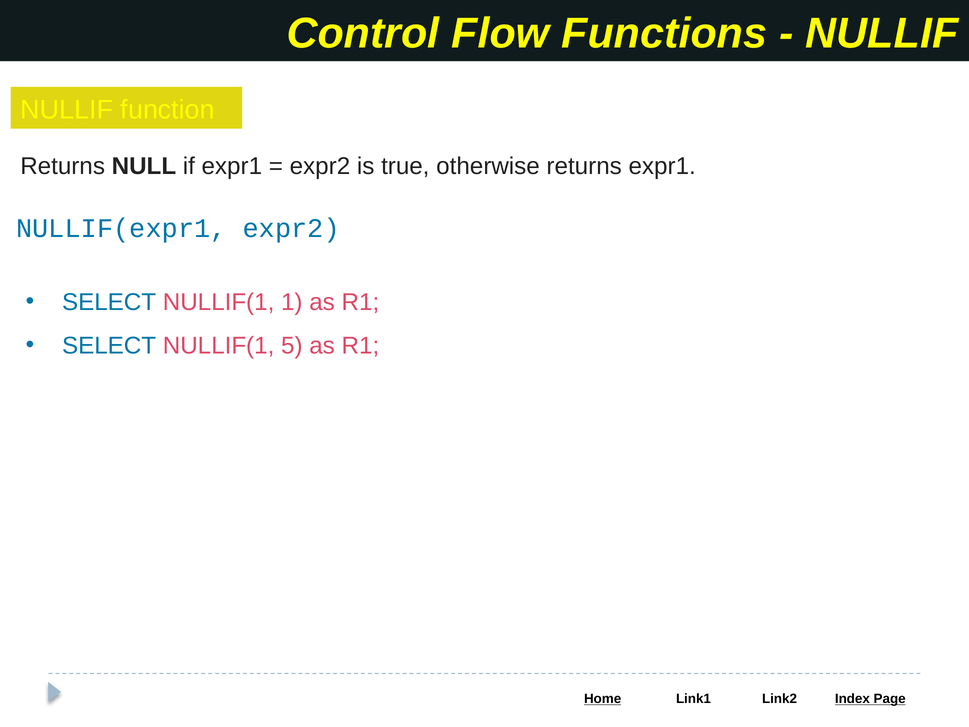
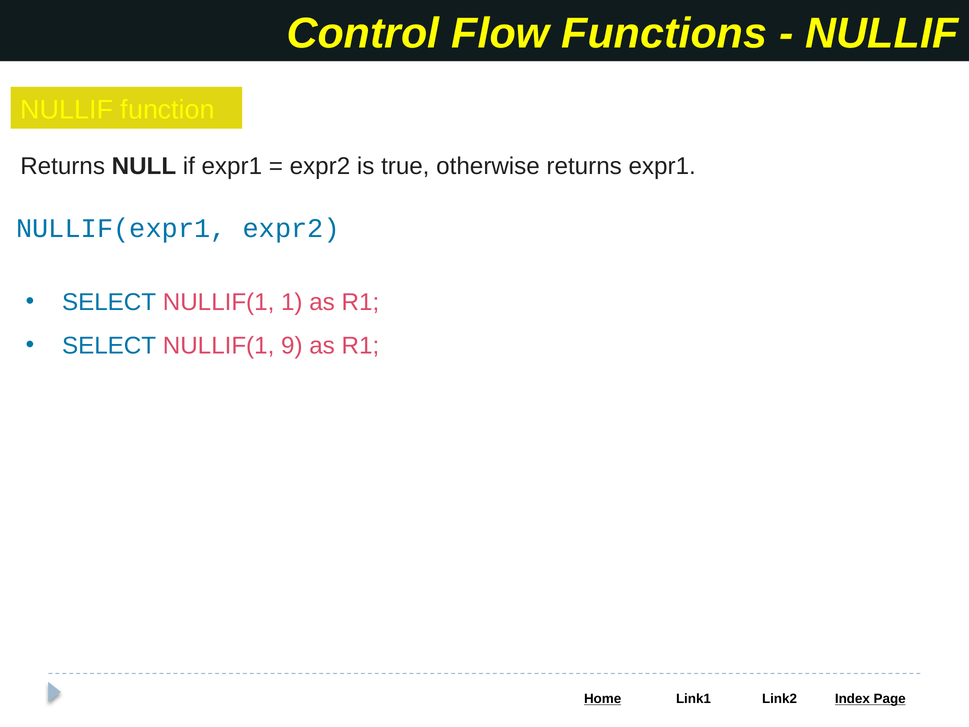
5: 5 -> 9
